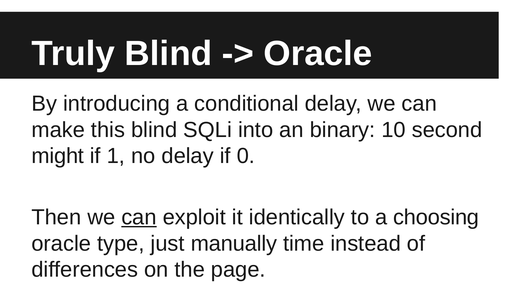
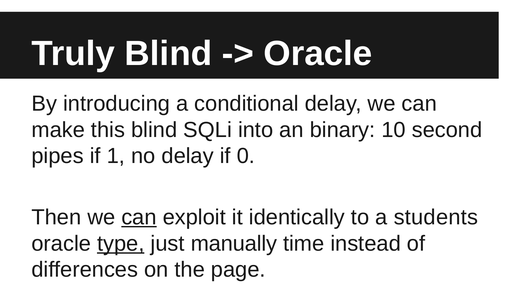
might: might -> pipes
choosing: choosing -> students
type underline: none -> present
